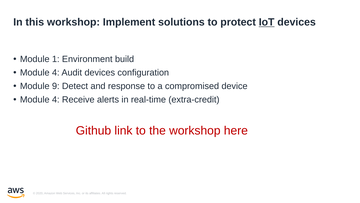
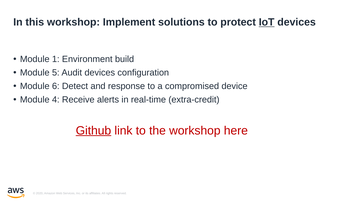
4 at (56, 73): 4 -> 5
9: 9 -> 6
Github underline: none -> present
